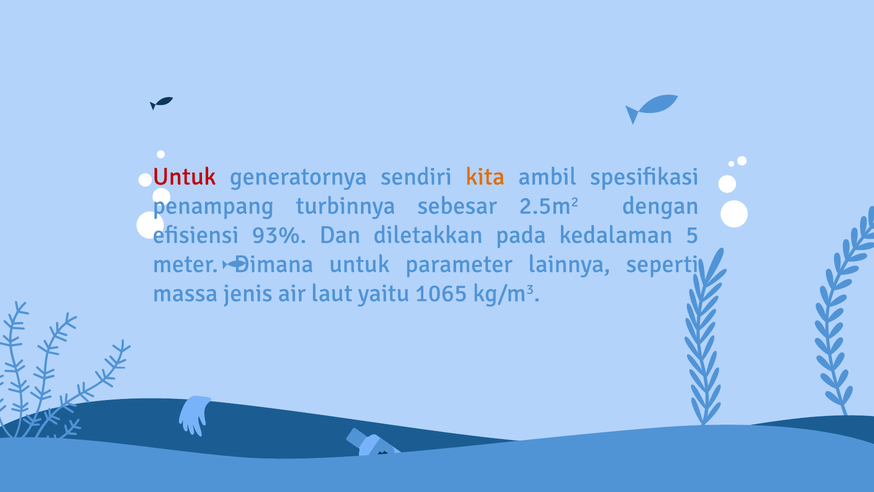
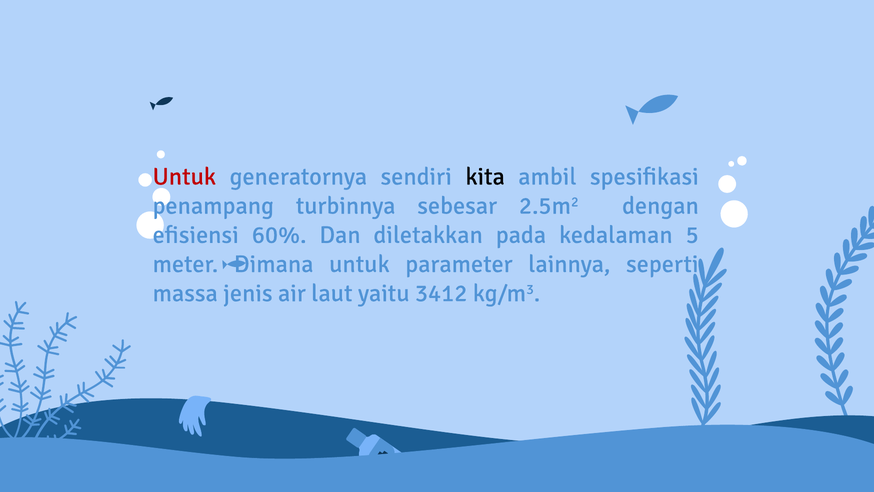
kita colour: orange -> black
93%: 93% -> 60%
1065: 1065 -> 3412
